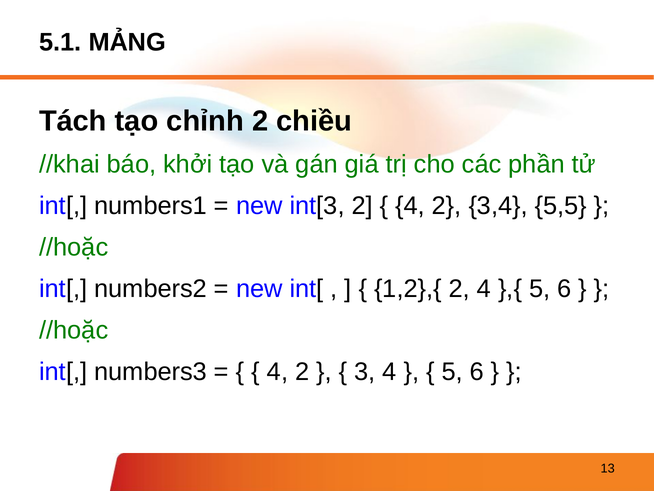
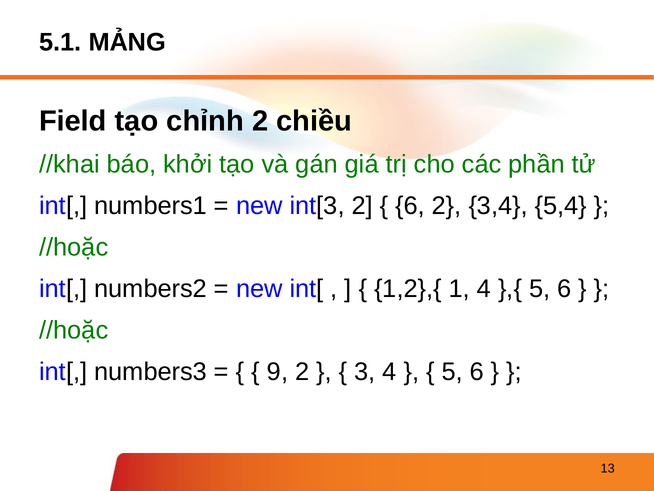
Tách: Tách -> Field
4 at (410, 206): 4 -> 6
5,5: 5,5 -> 5,4
1,2},{ 2: 2 -> 1
4 at (277, 371): 4 -> 9
